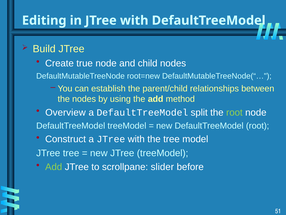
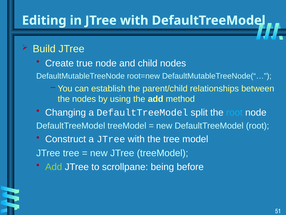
Overview: Overview -> Changing
root at (234, 112) colour: light green -> light blue
slider: slider -> being
